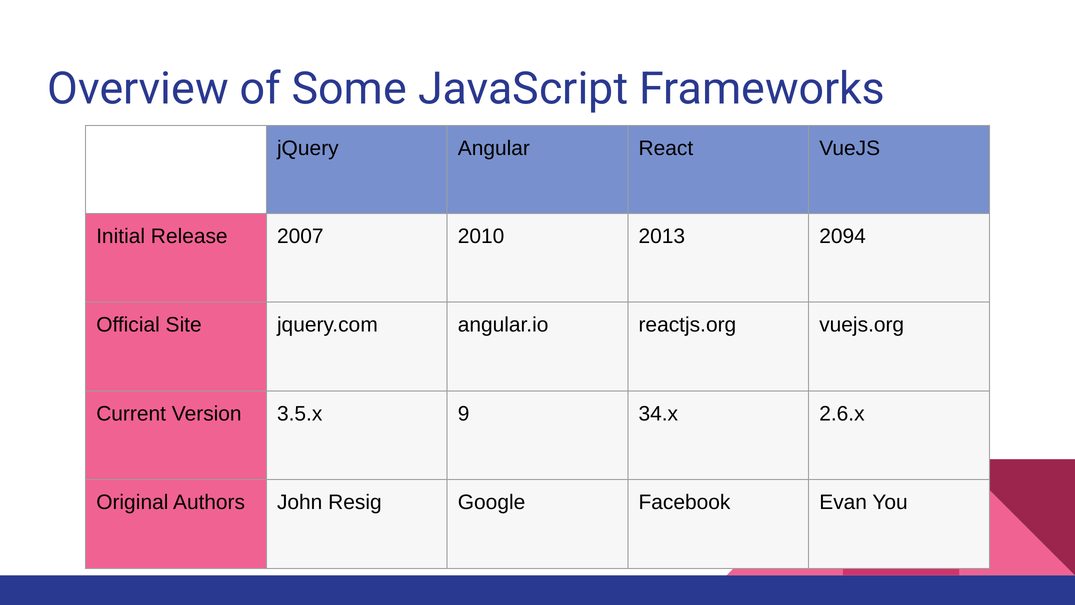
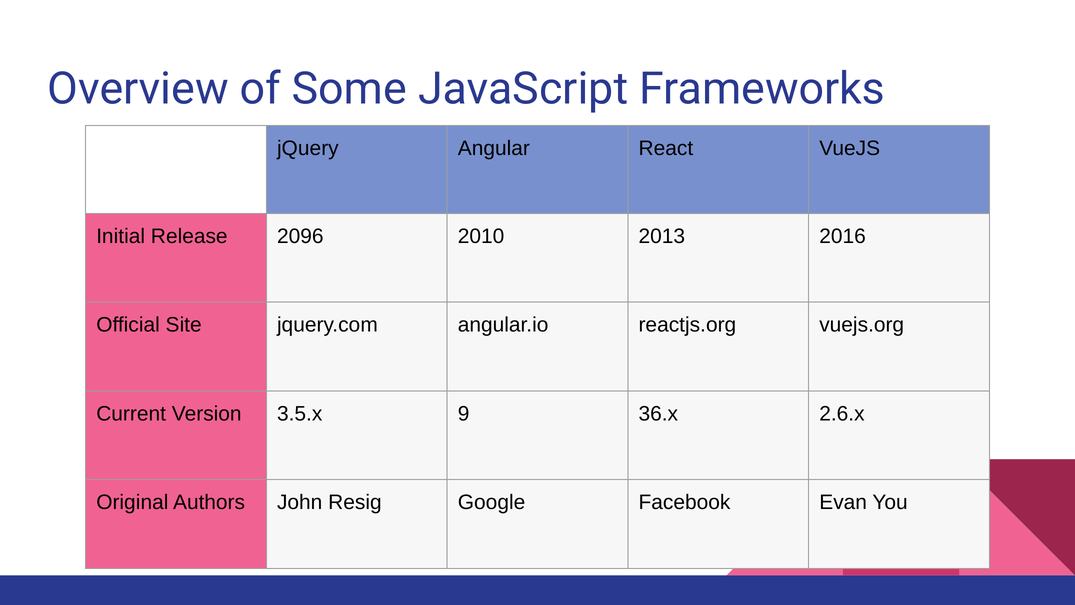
2007: 2007 -> 2096
2094: 2094 -> 2016
34.x: 34.x -> 36.x
